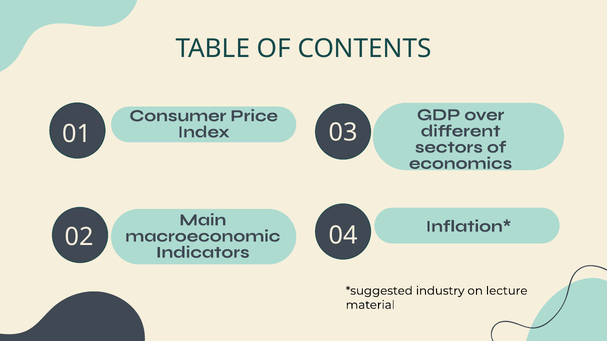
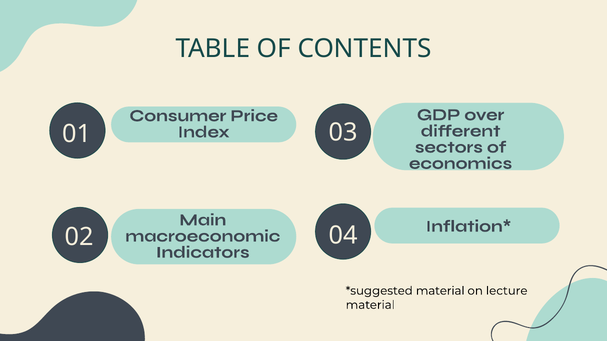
industry at (440, 291): industry -> material
